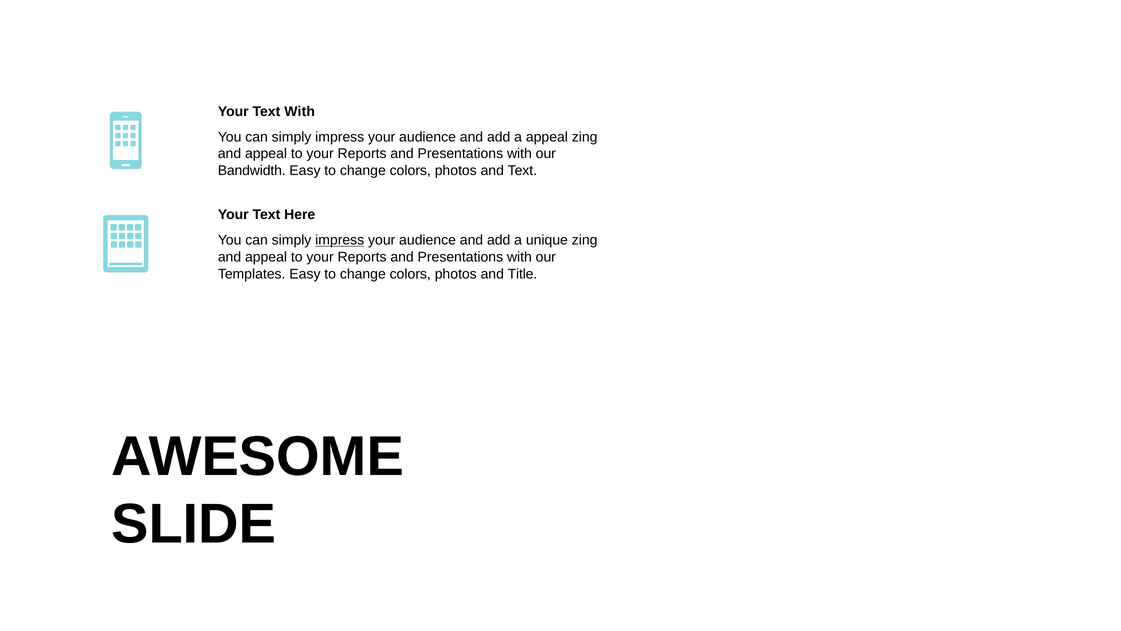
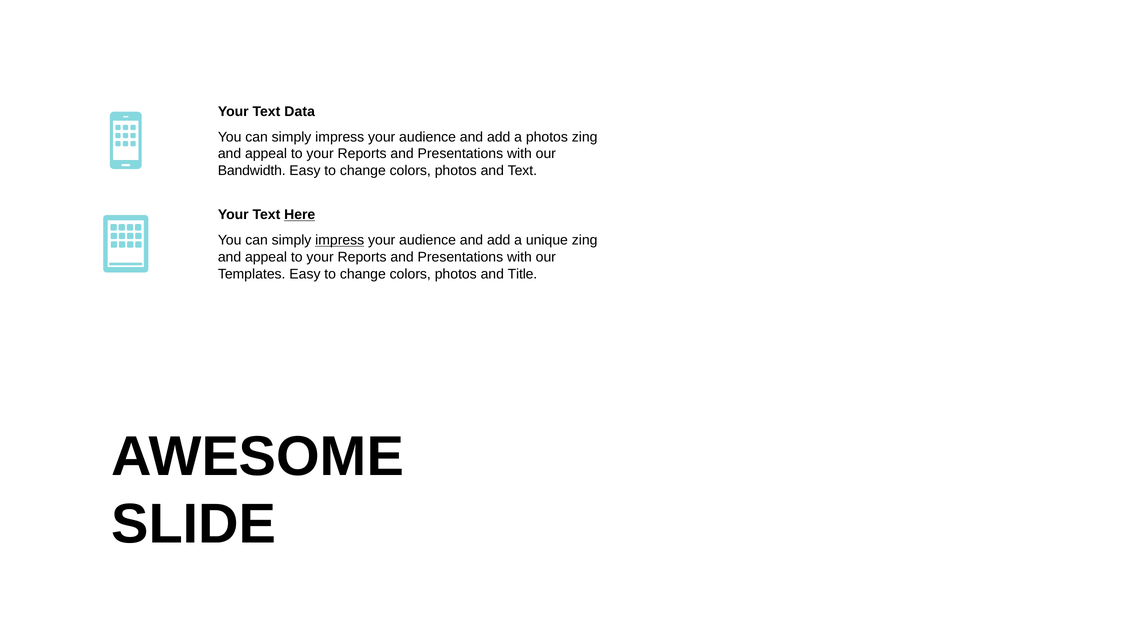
Text With: With -> Data
a appeal: appeal -> photos
Here underline: none -> present
